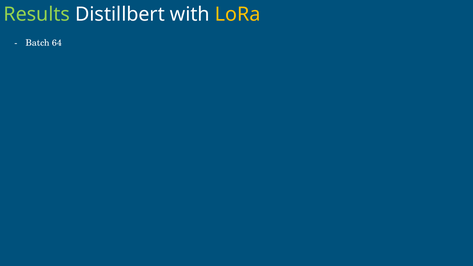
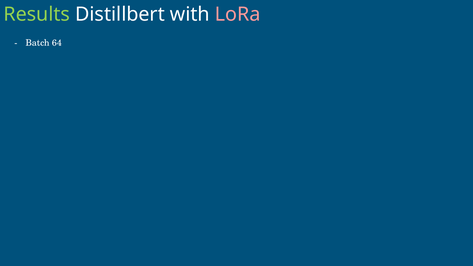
LoRa colour: yellow -> pink
